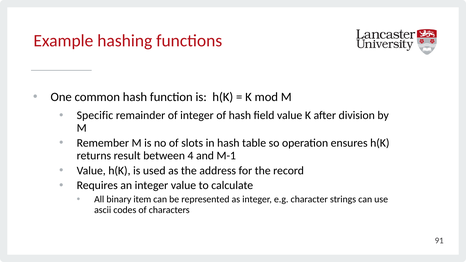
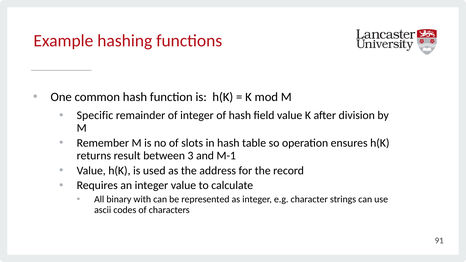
4: 4 -> 3
item: item -> with
